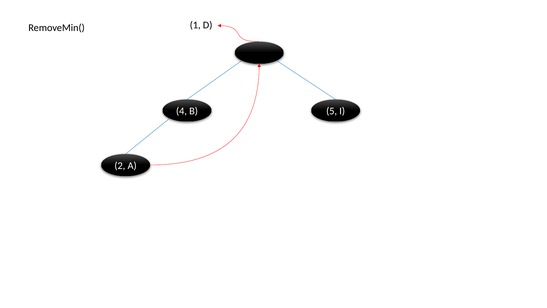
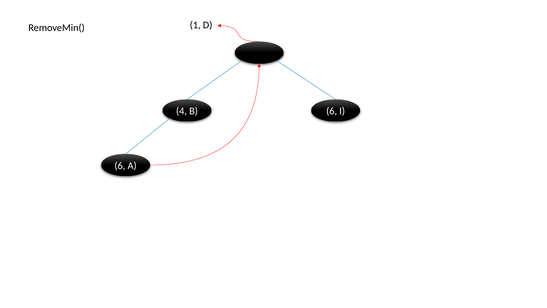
B 5: 5 -> 6
2 at (120, 166): 2 -> 6
